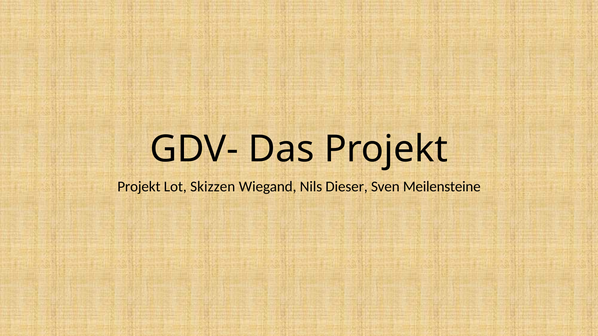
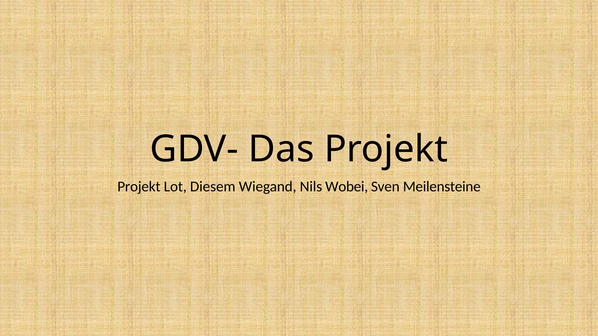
Skizzen: Skizzen -> Diesem
Dieser: Dieser -> Wobei
